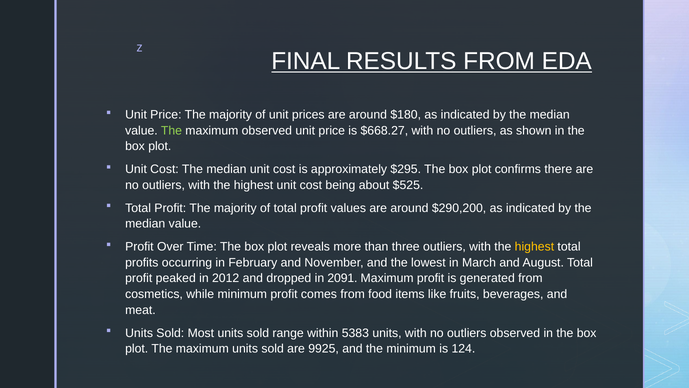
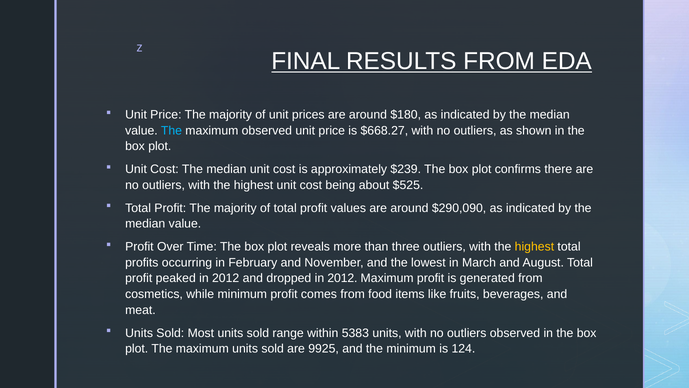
The at (171, 130) colour: light green -> light blue
$295: $295 -> $239
$290,200: $290,200 -> $290,090
dropped in 2091: 2091 -> 2012
